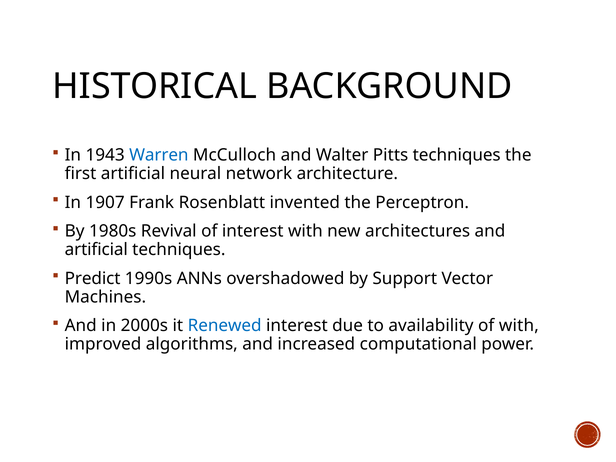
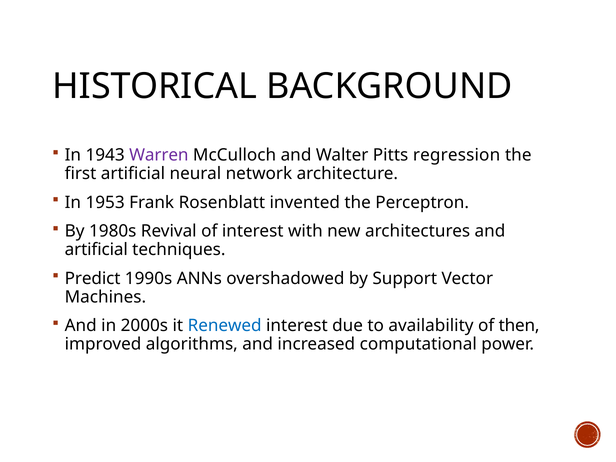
Warren colour: blue -> purple
Pitts techniques: techniques -> regression
1907: 1907 -> 1953
of with: with -> then
